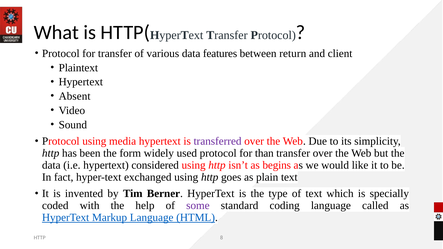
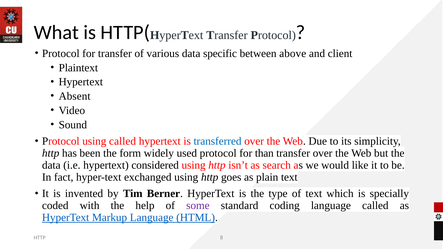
features: features -> specific
return: return -> above
using media: media -> called
transferred colour: purple -> blue
begins: begins -> search
